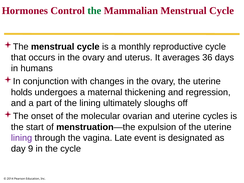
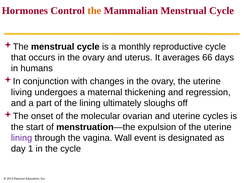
the at (94, 11) colour: green -> orange
36: 36 -> 66
holds: holds -> living
Late: Late -> Wall
9: 9 -> 1
